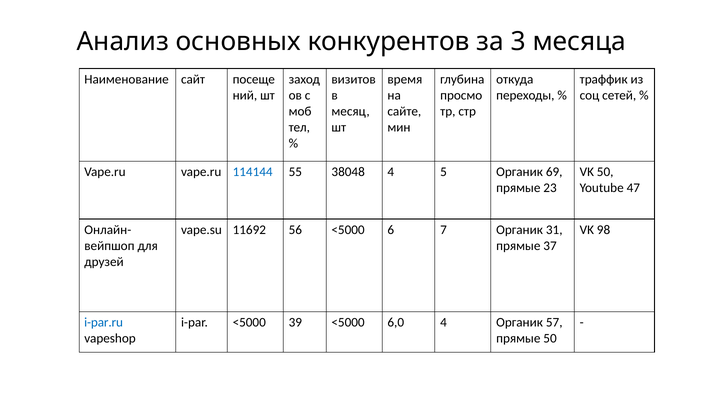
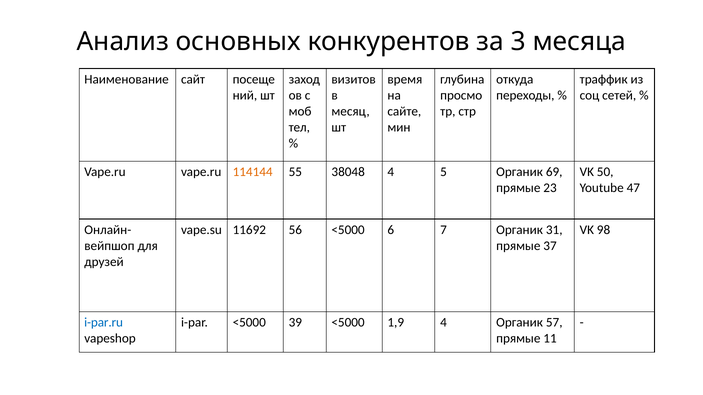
114144 colour: blue -> orange
6,0: 6,0 -> 1,9
прямые 50: 50 -> 11
